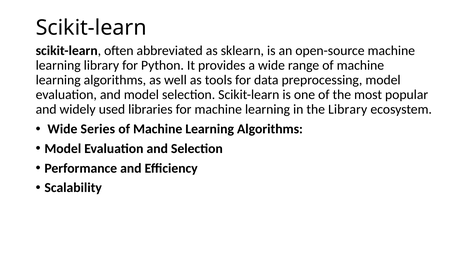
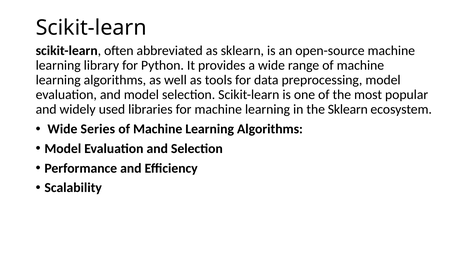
the Library: Library -> Sklearn
